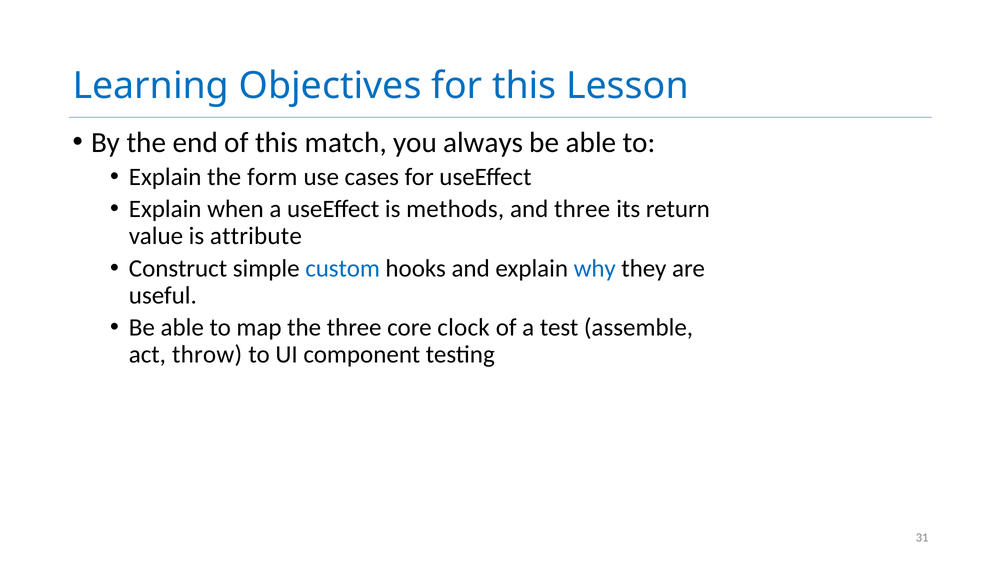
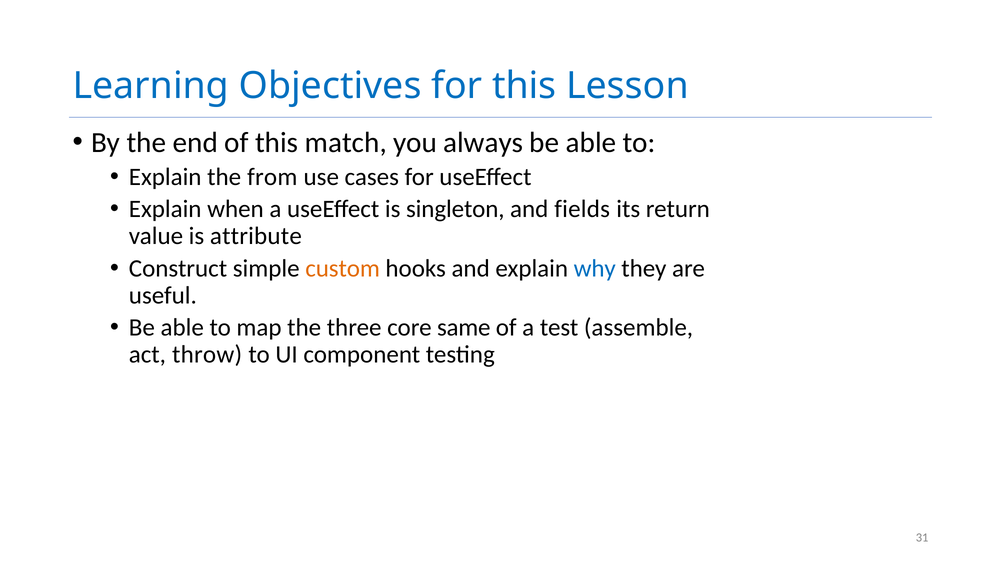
form: form -> from
methods: methods -> singleton
and three: three -> fields
custom colour: blue -> orange
clock: clock -> same
